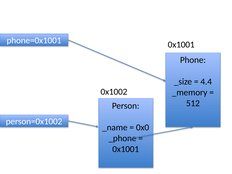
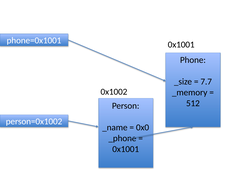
4.4: 4.4 -> 7.7
